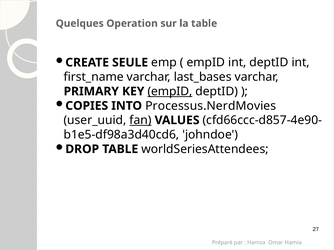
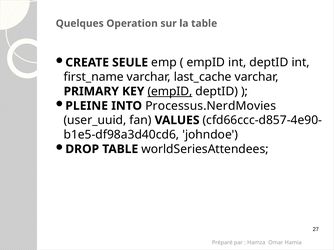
last_bases: last_bases -> last_cache
COPIES: COPIES -> PLEINE
fan underline: present -> none
